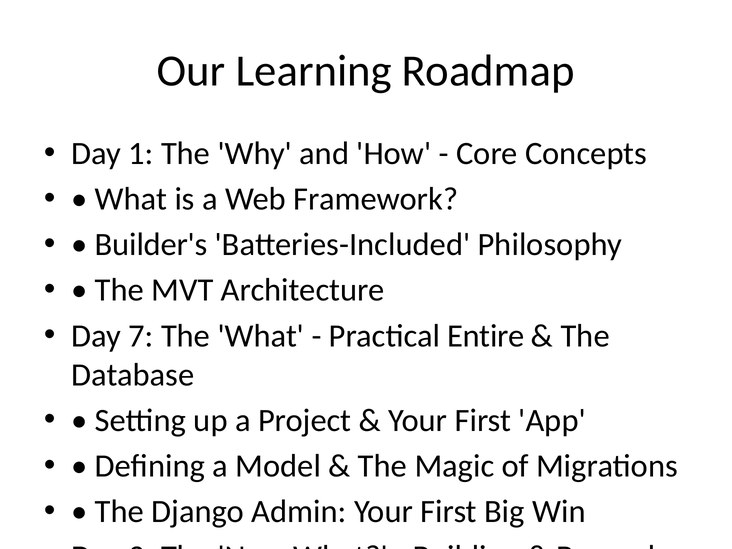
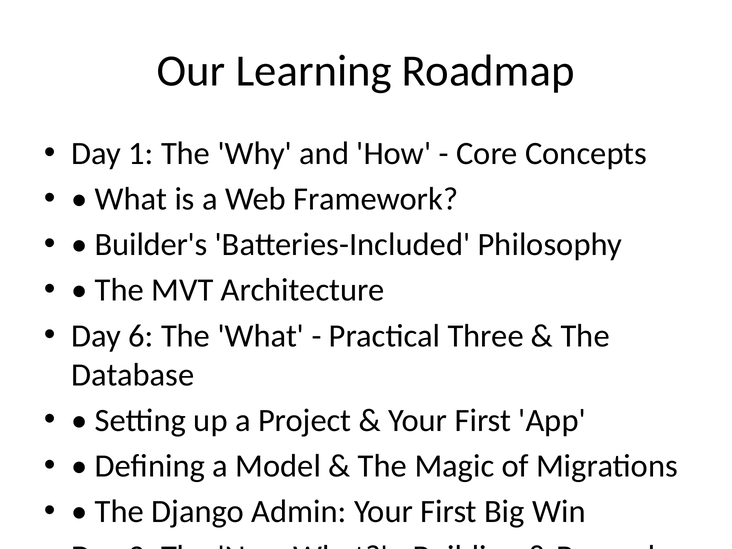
7: 7 -> 6
Entire: Entire -> Three
